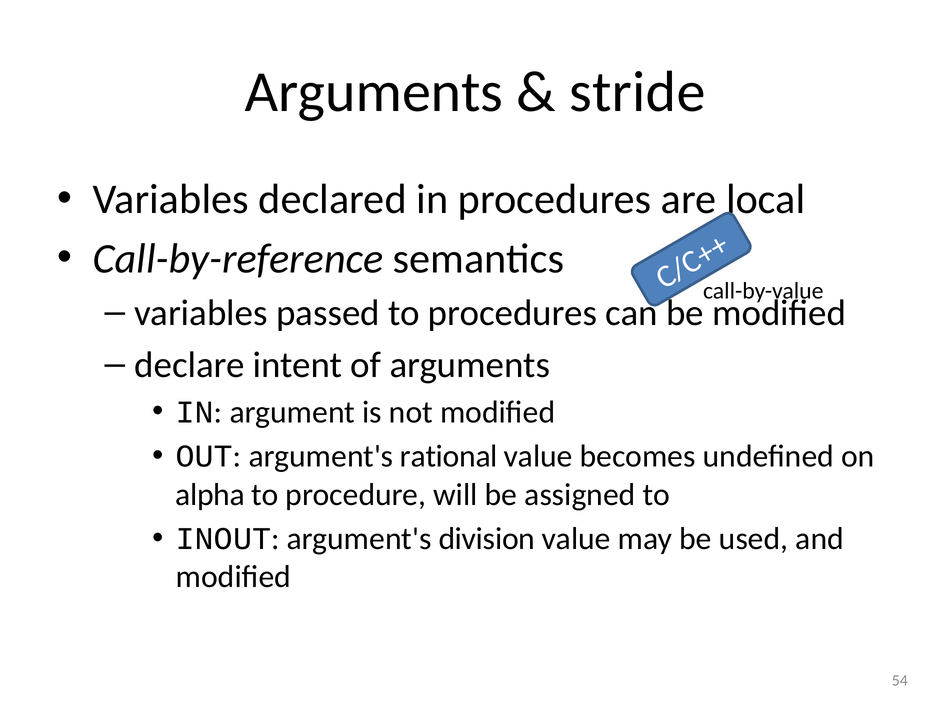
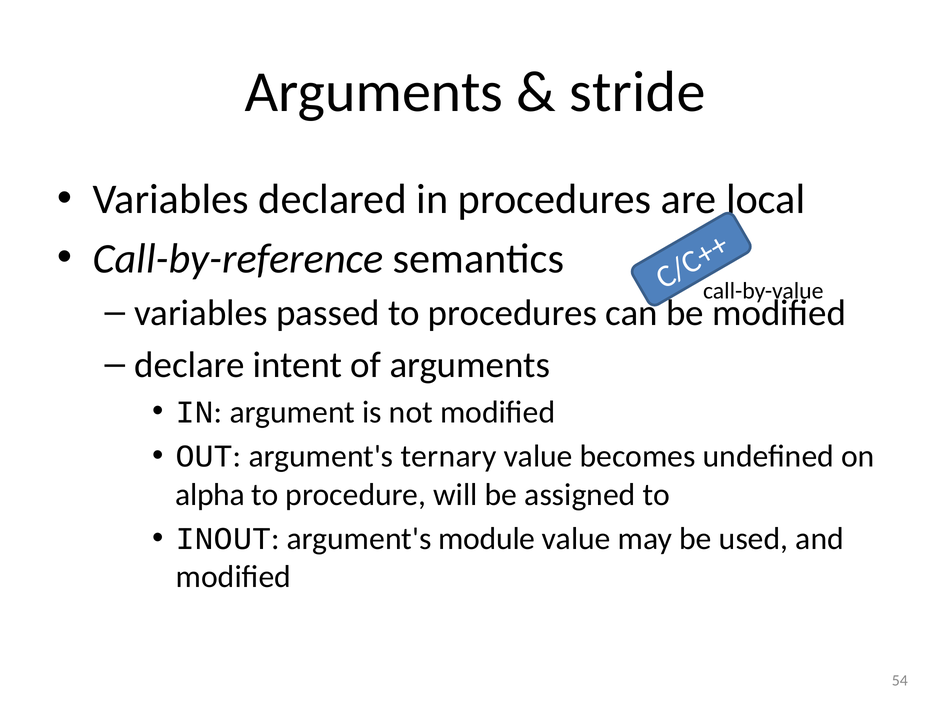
rational: rational -> ternary
division: division -> module
